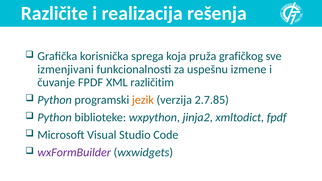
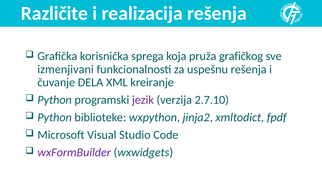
uspešnu izmene: izmene -> rešenja
čuvanje FPDF: FPDF -> DELA
različitim: različitim -> kreiranje
jezik colour: orange -> purple
2.7.85: 2.7.85 -> 2.7.10
